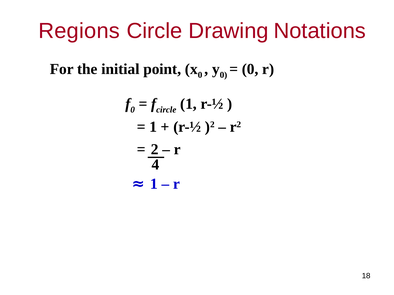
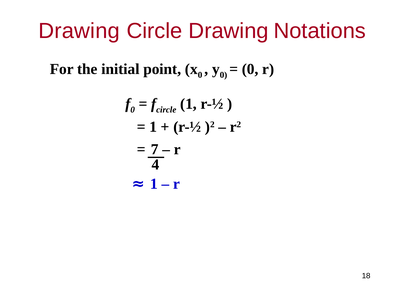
Regions at (79, 31): Regions -> Drawing
2: 2 -> 7
